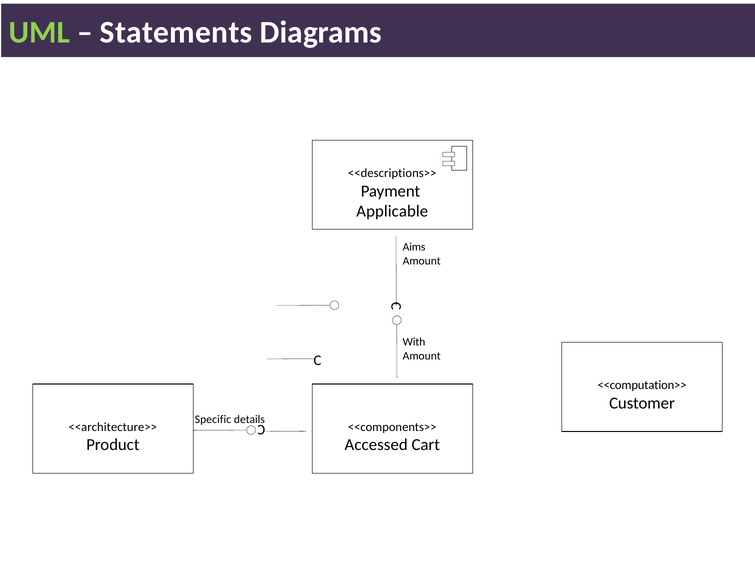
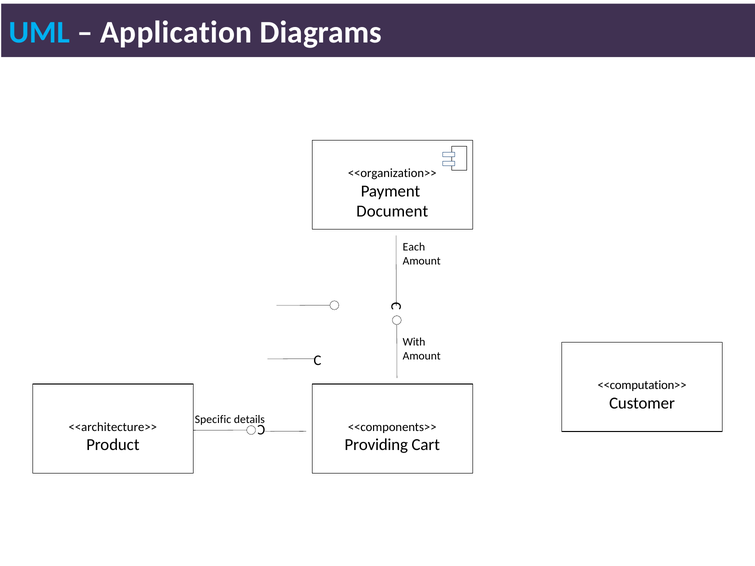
UML colour: light green -> light blue
Statements: Statements -> Application
<<descriptions>>: <<descriptions>> -> <<organization>>
Applicable: Applicable -> Document
Aims: Aims -> Each
Accessed: Accessed -> Providing
